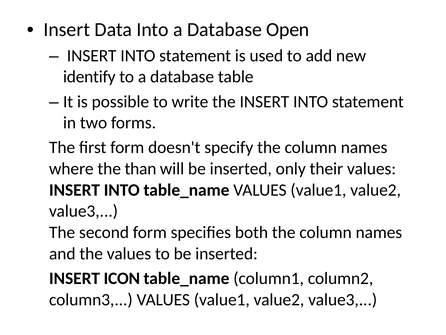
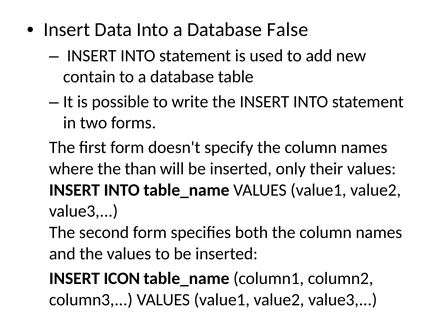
Open: Open -> False
identify: identify -> contain
